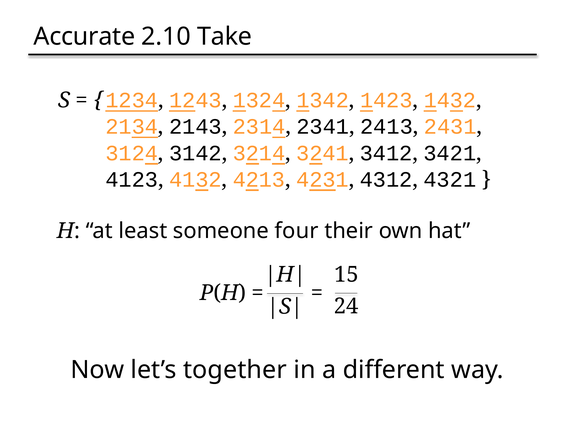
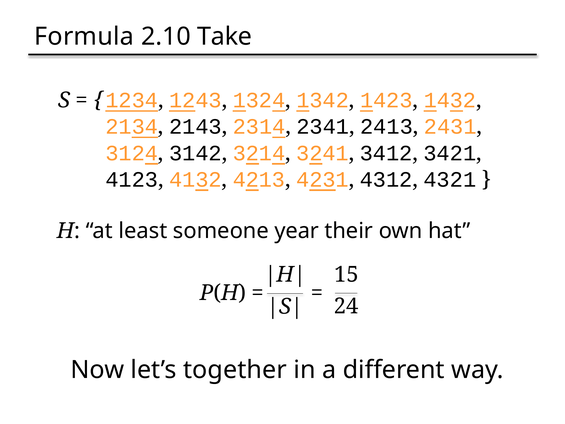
Accurate: Accurate -> Formula
four: four -> year
